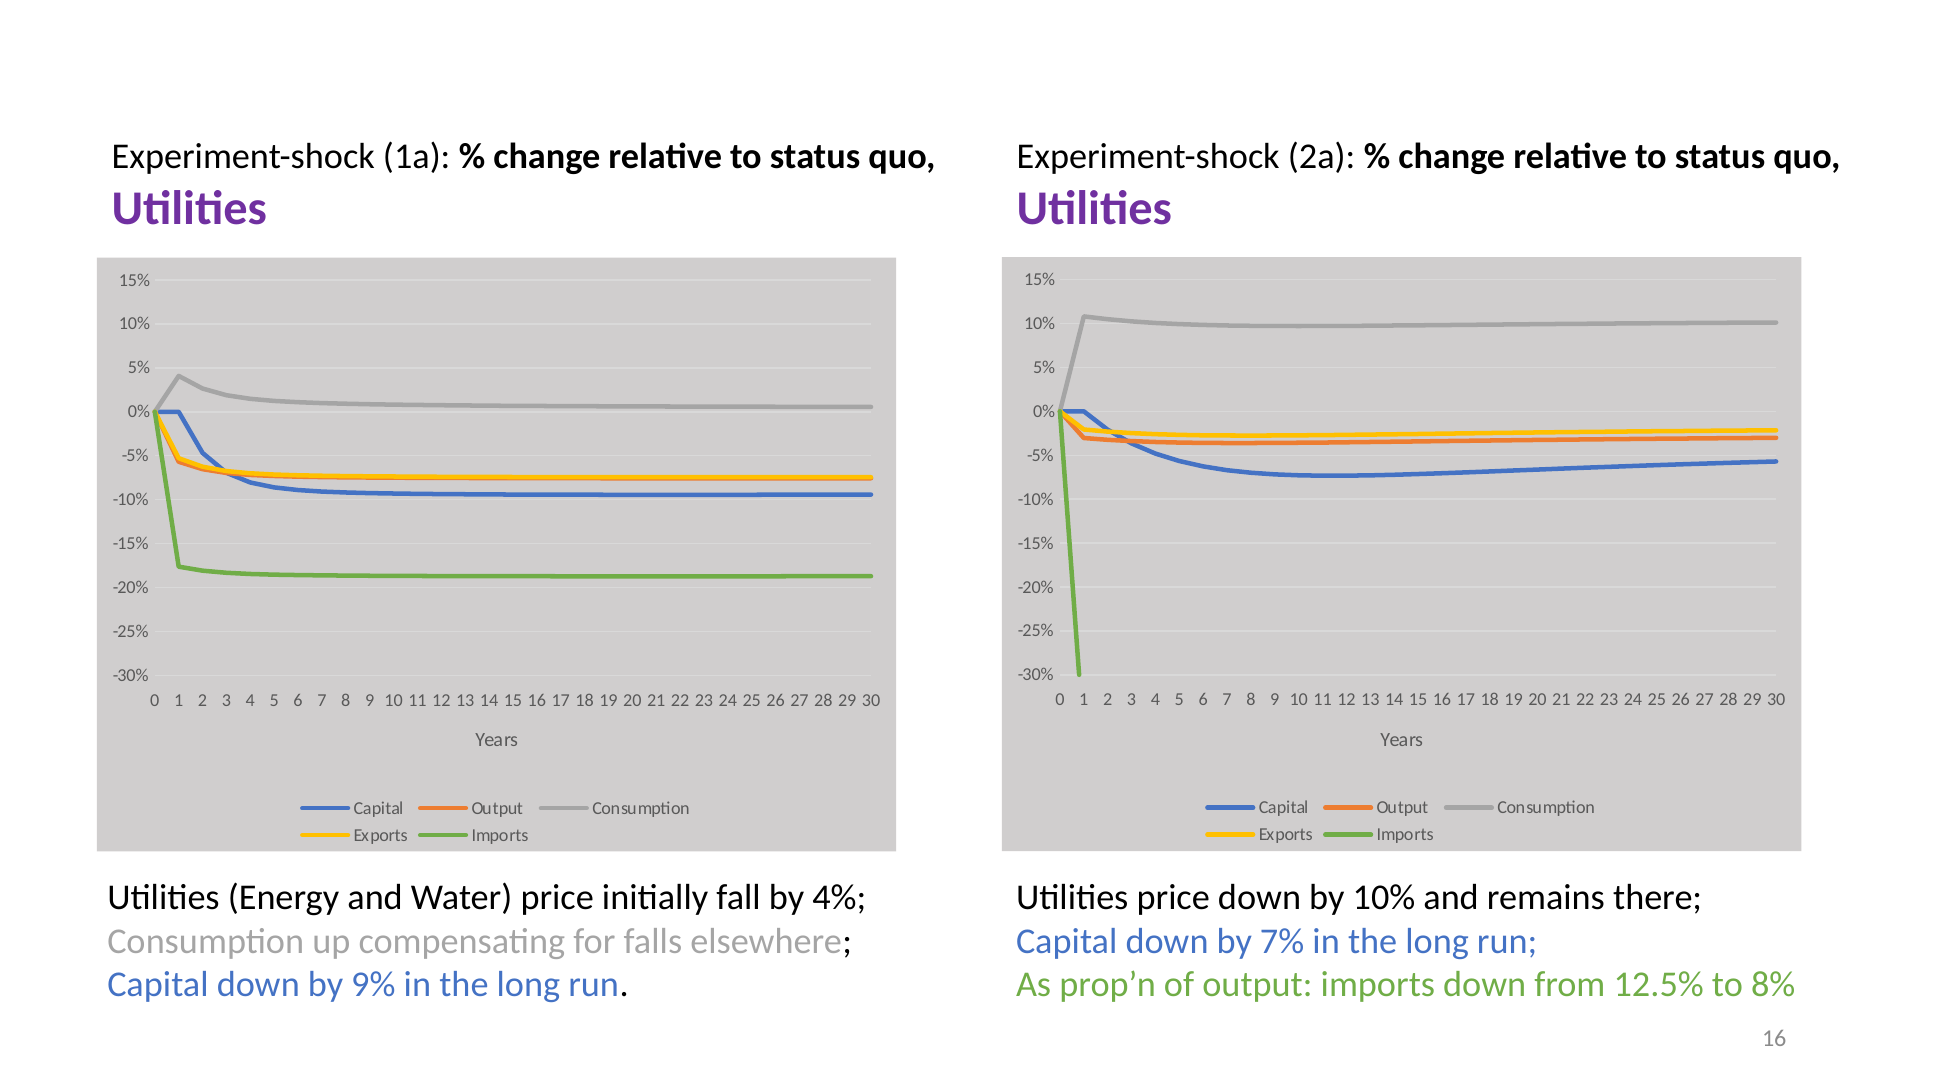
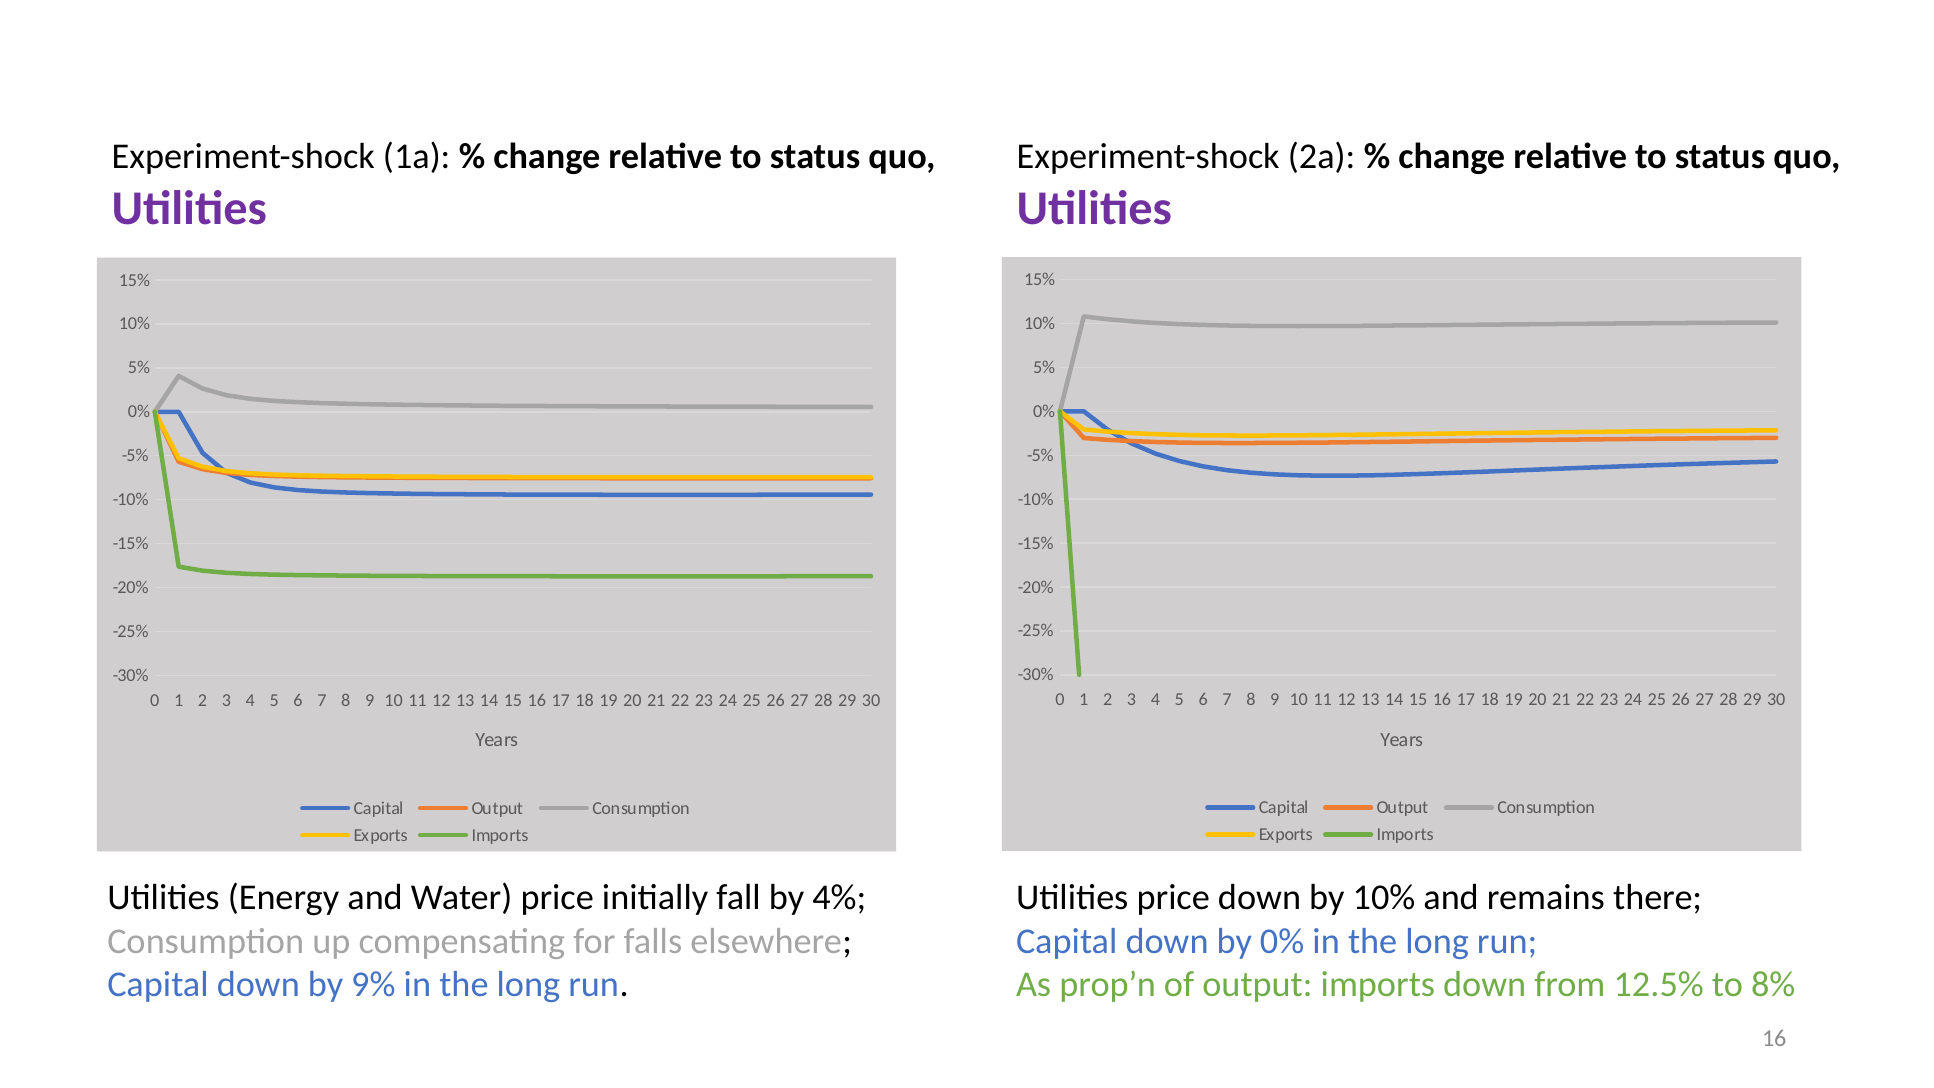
by 7%: 7% -> 0%
